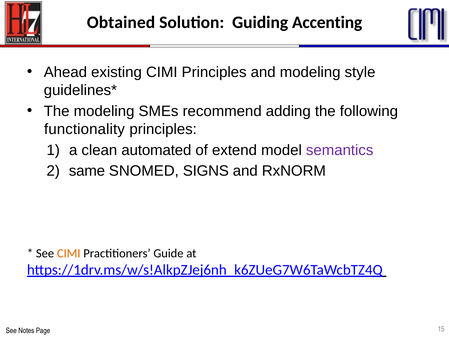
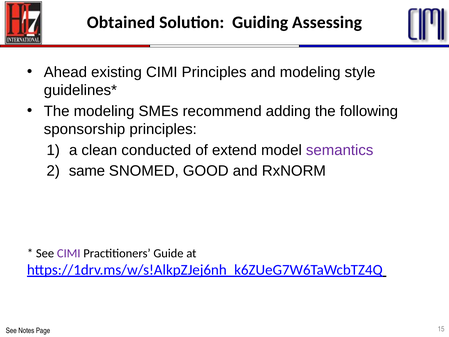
Accenting: Accenting -> Assessing
functionality: functionality -> sponsorship
automated: automated -> conducted
SIGNS: SIGNS -> GOOD
CIMI at (69, 253) colour: orange -> purple
